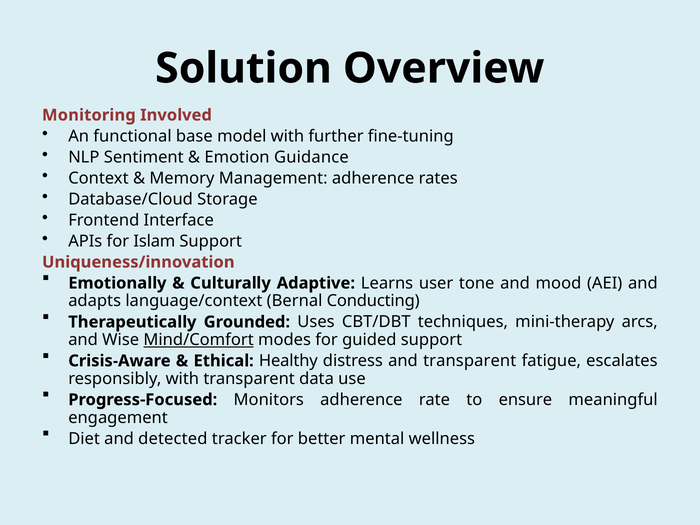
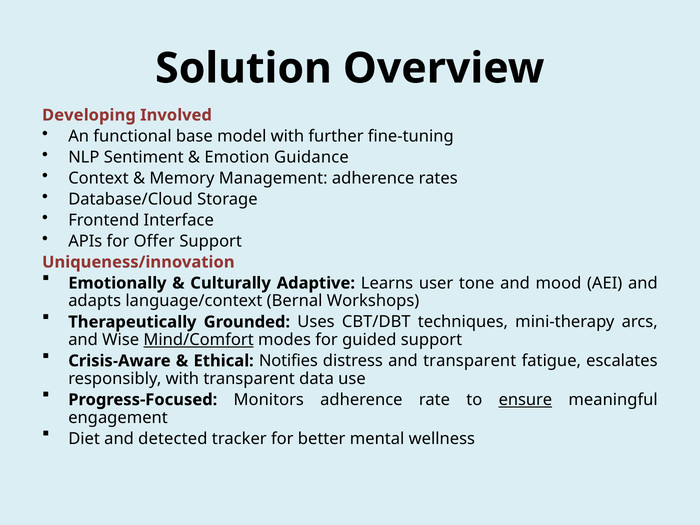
Monitoring: Monitoring -> Developing
Islam: Islam -> Offer
Conducting: Conducting -> Workshops
Healthy: Healthy -> Notifies
ensure underline: none -> present
